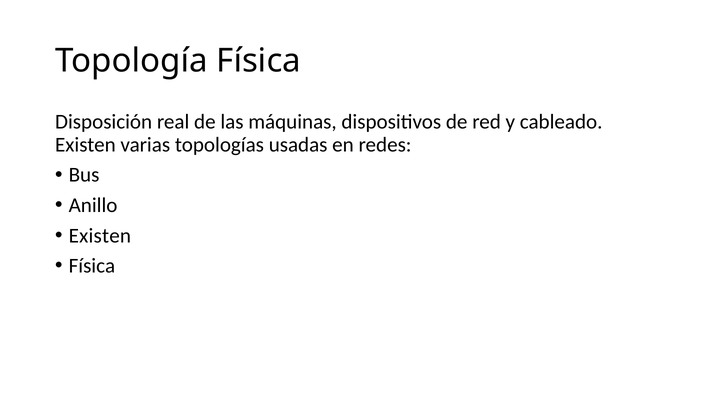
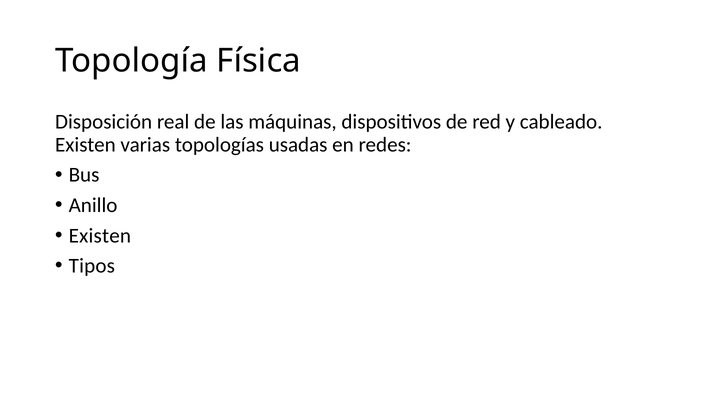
Física at (92, 266): Física -> Tipos
